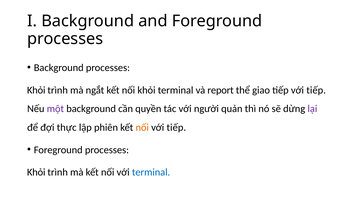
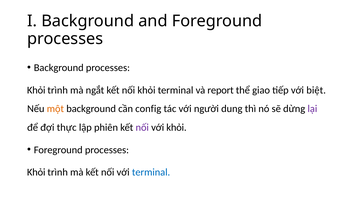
tiếp với tiếp: tiếp -> biệt
một colour: purple -> orange
quyền: quyền -> config
quản: quản -> dung
nối at (142, 128) colour: orange -> purple
tiếp at (176, 128): tiếp -> khỏi
